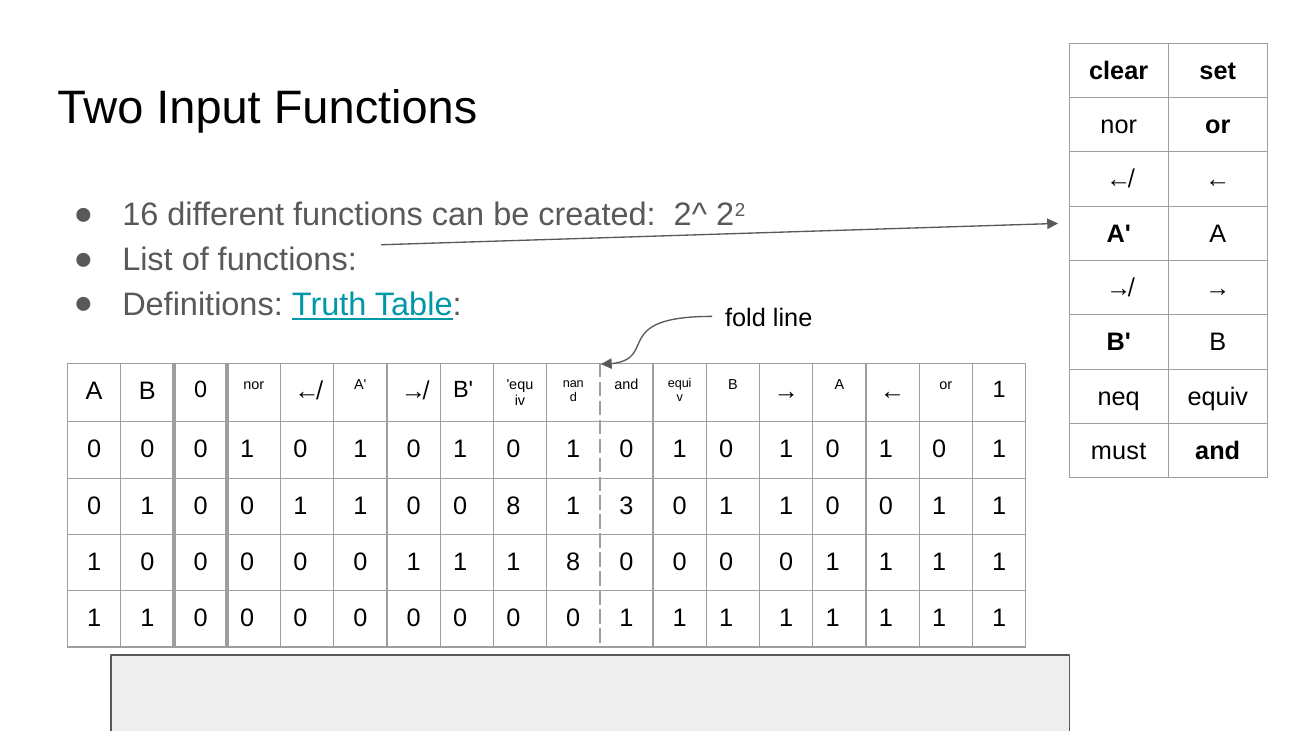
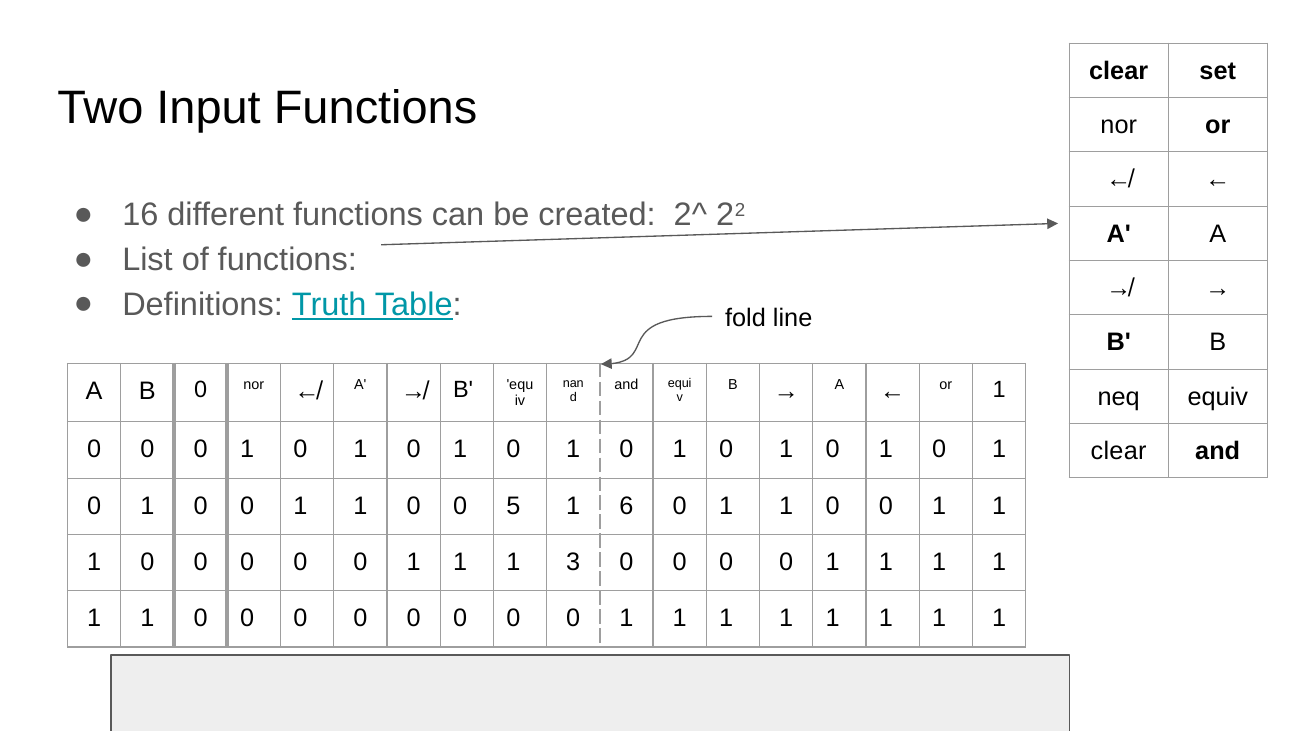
must at (1119, 451): must -> clear
0 8: 8 -> 5
3: 3 -> 6
1 8: 8 -> 3
